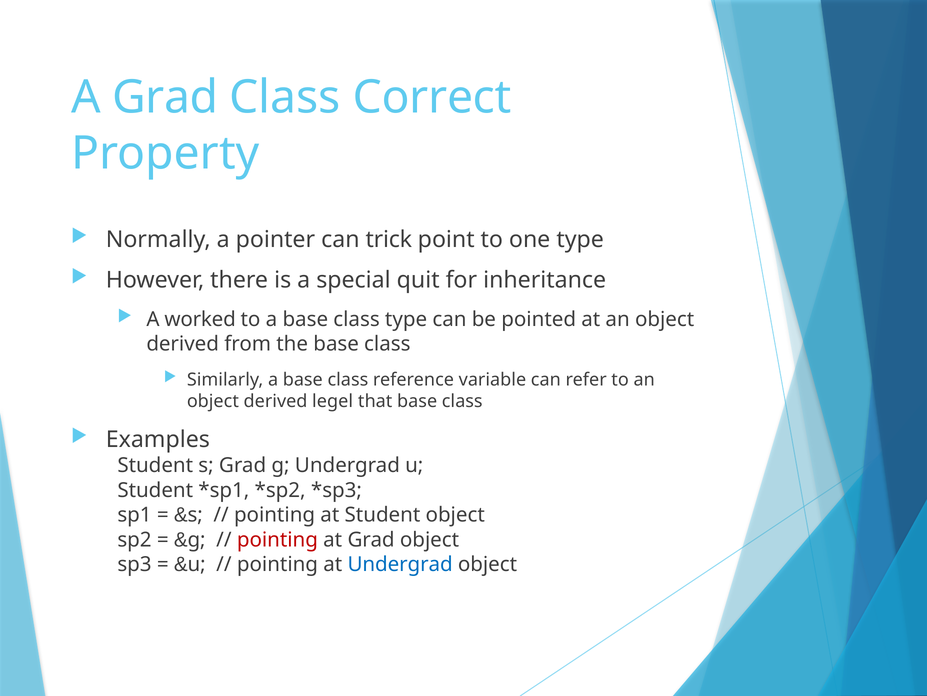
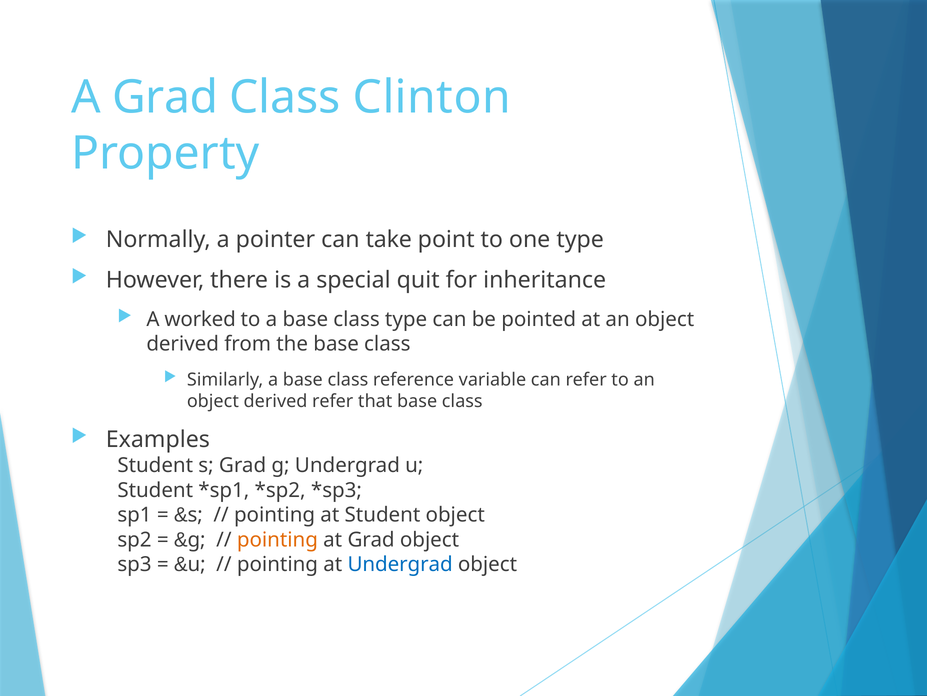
Correct: Correct -> Clinton
trick: trick -> take
derived legel: legel -> refer
pointing at (277, 539) colour: red -> orange
